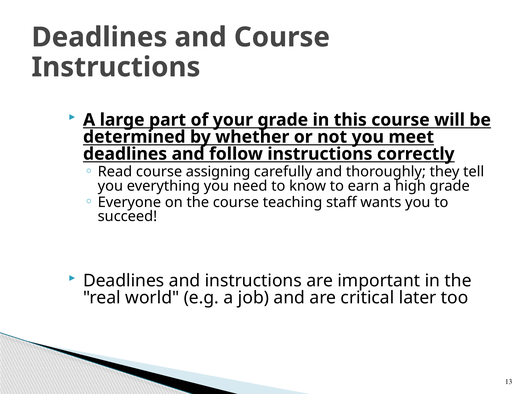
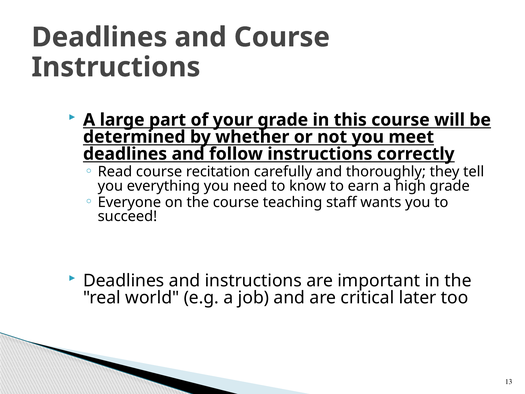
assigning: assigning -> recitation
